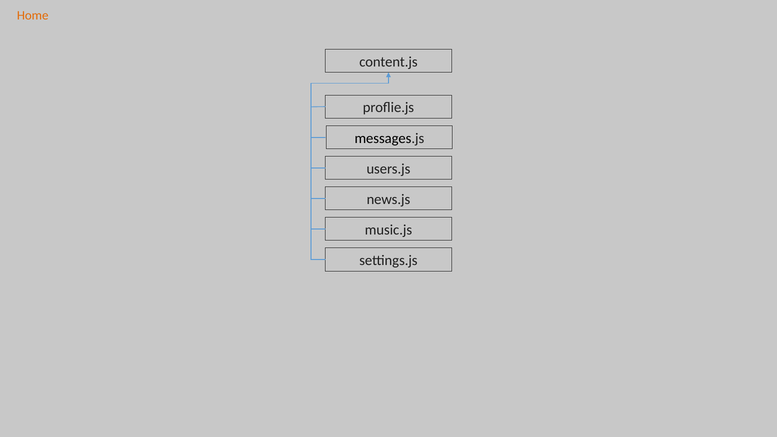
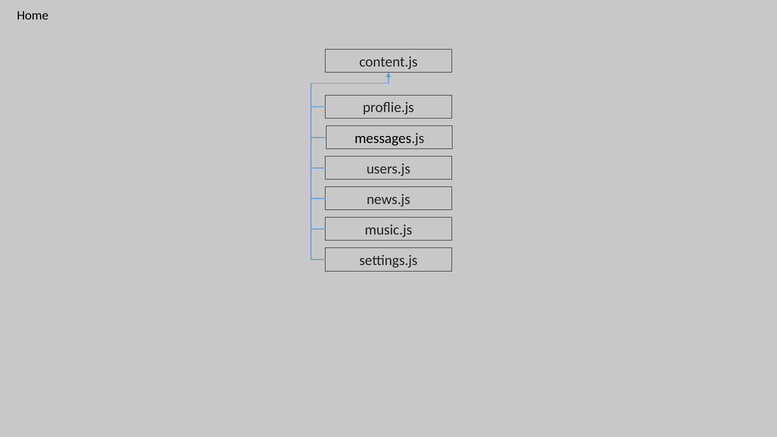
Home colour: orange -> black
